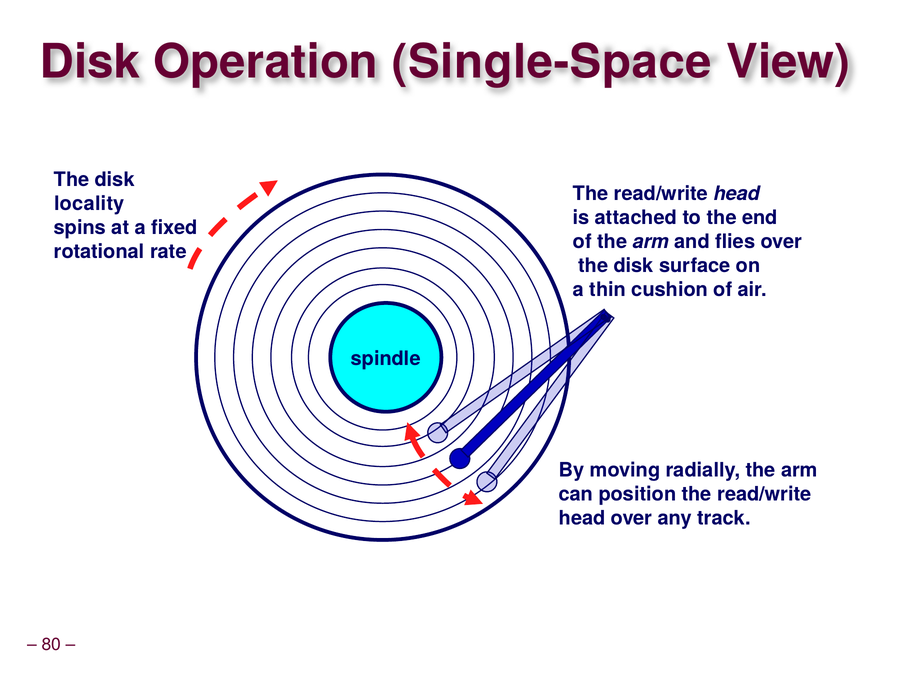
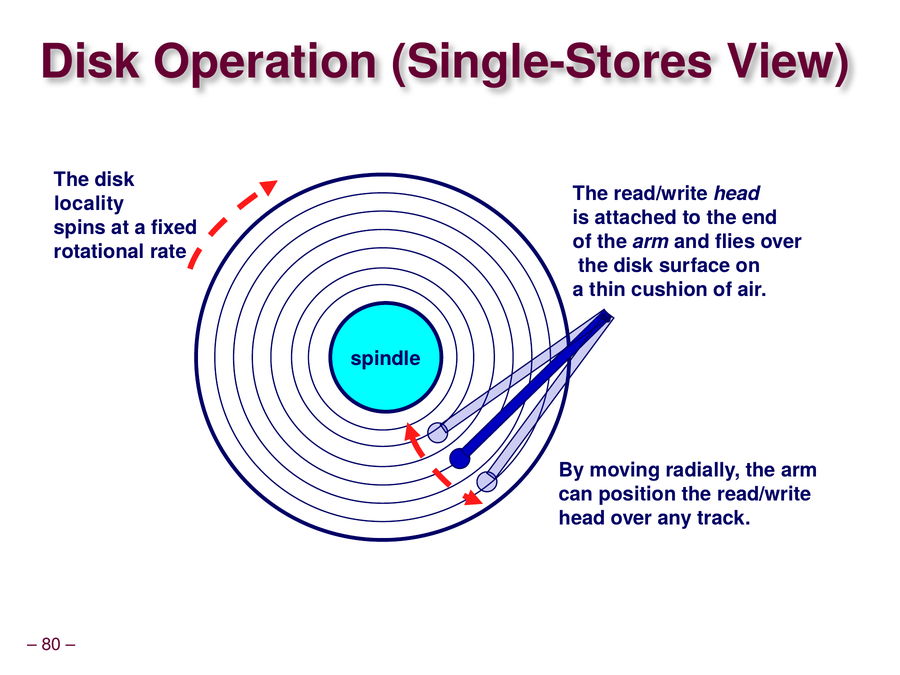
Single-Space: Single-Space -> Single-Stores
